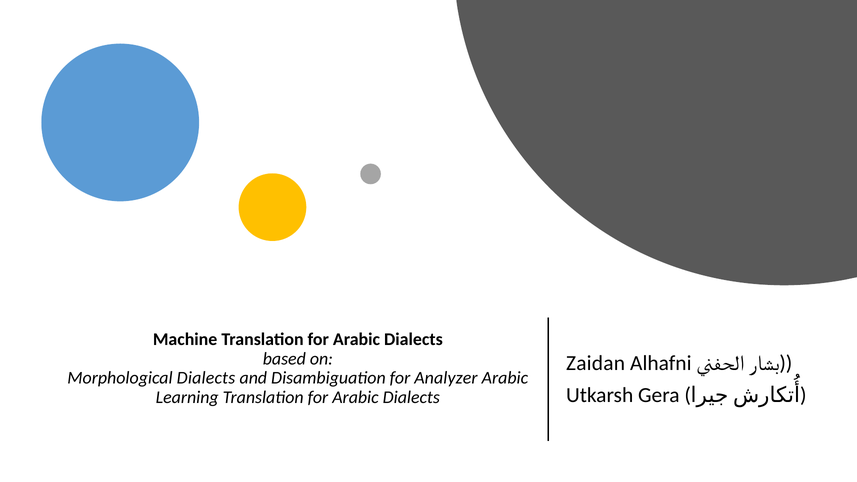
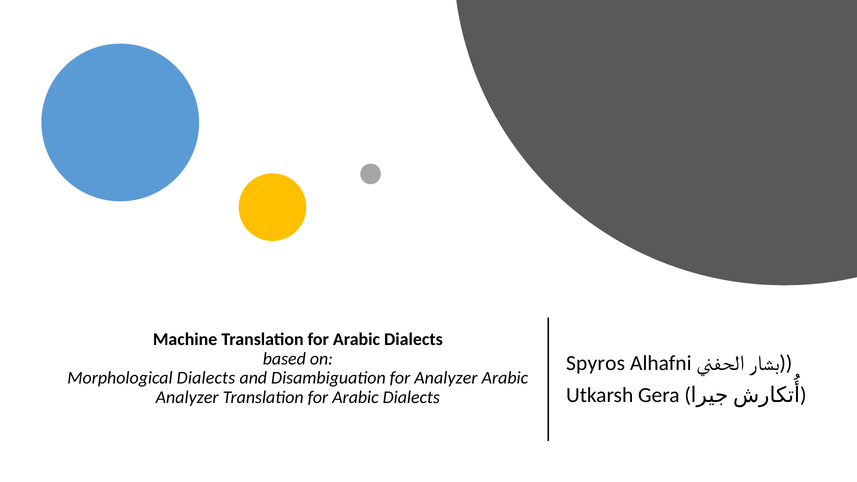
Zaidan: Zaidan -> Spyros
Learning at (187, 397): Learning -> Analyzer
